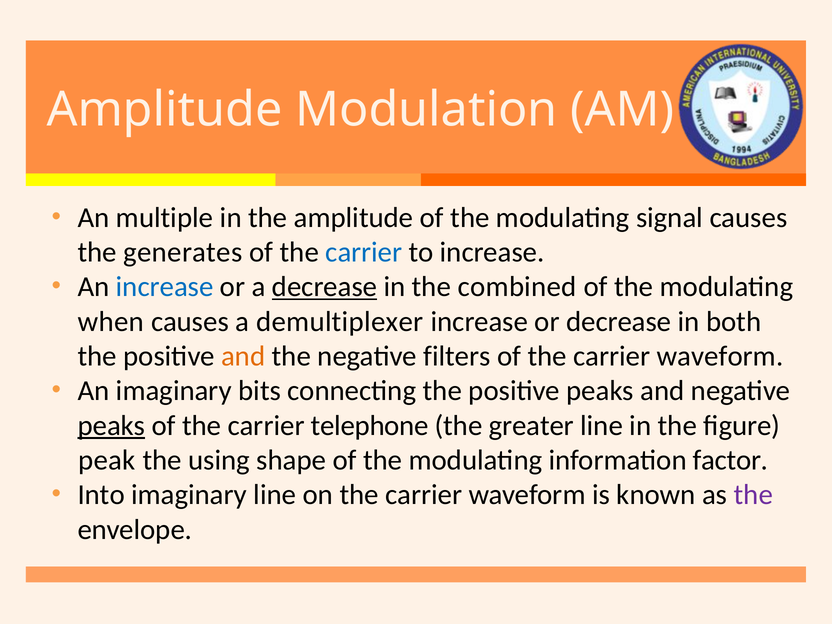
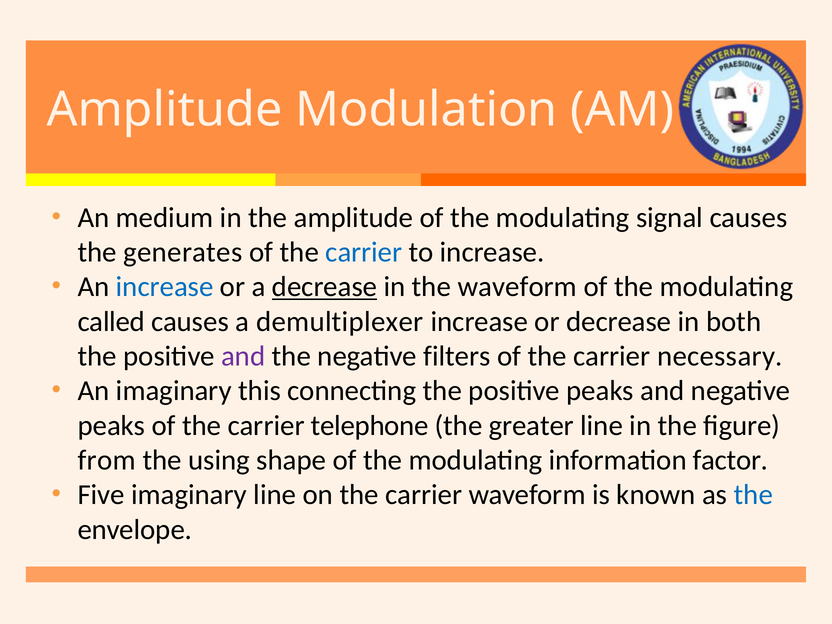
multiple: multiple -> medium
the combined: combined -> waveform
when: when -> called
and at (243, 356) colour: orange -> purple
of the carrier waveform: waveform -> necessary
bits: bits -> this
peaks at (111, 426) underline: present -> none
peak: peak -> from
Into: Into -> Five
the at (753, 495) colour: purple -> blue
